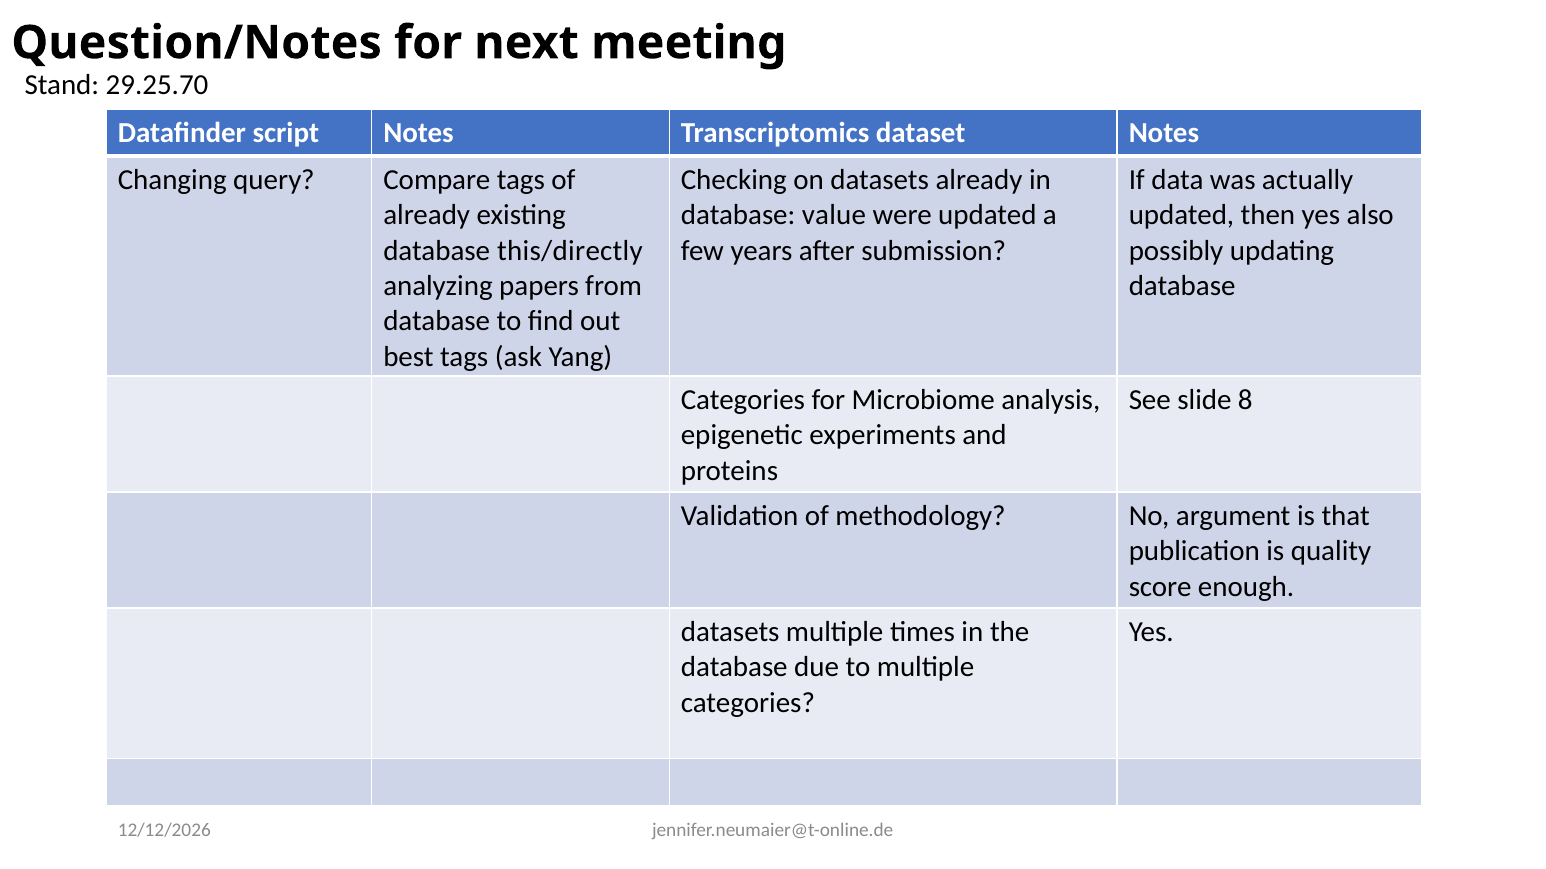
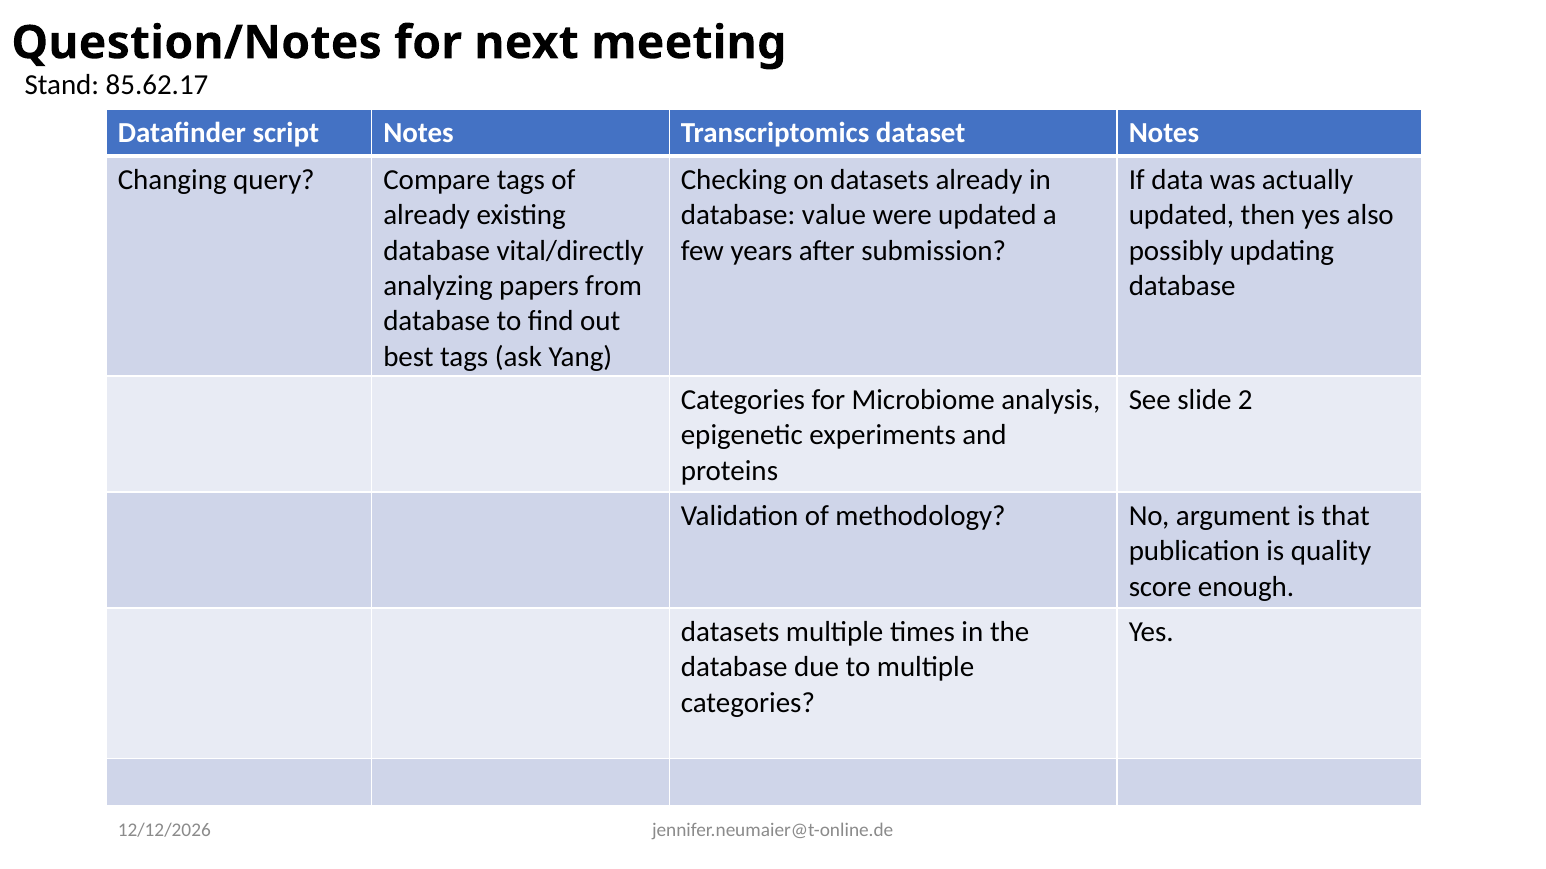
29.25.70: 29.25.70 -> 85.62.17
this/directly: this/directly -> vital/directly
8: 8 -> 2
